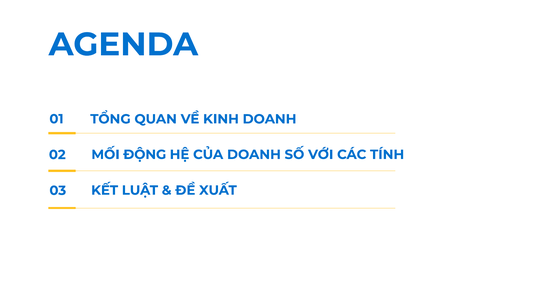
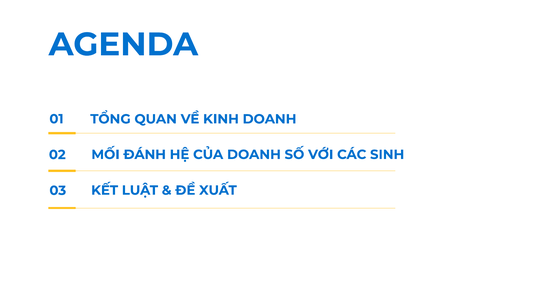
ĐỘNG: ĐỘNG -> ĐÁNH
TÍNH: TÍNH -> SINH
